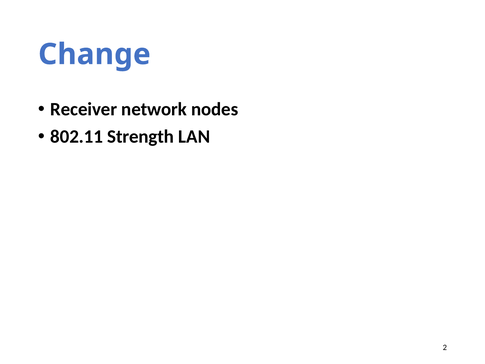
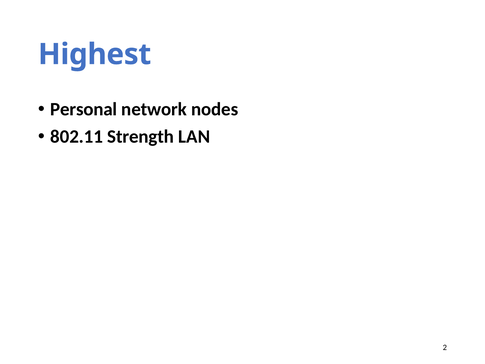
Change: Change -> Highest
Receiver: Receiver -> Personal
